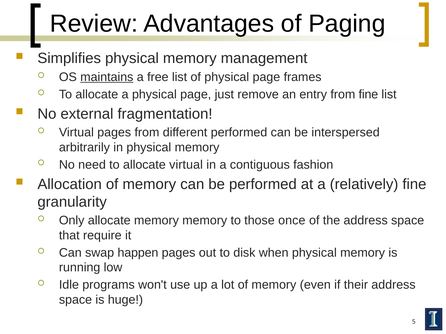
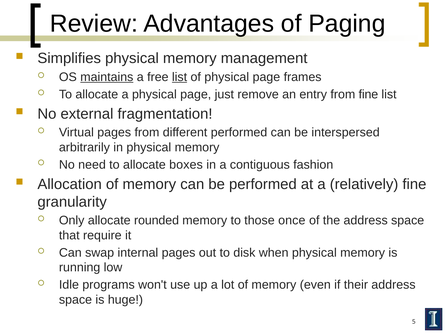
list at (180, 77) underline: none -> present
allocate virtual: virtual -> boxes
allocate memory: memory -> rounded
happen: happen -> internal
